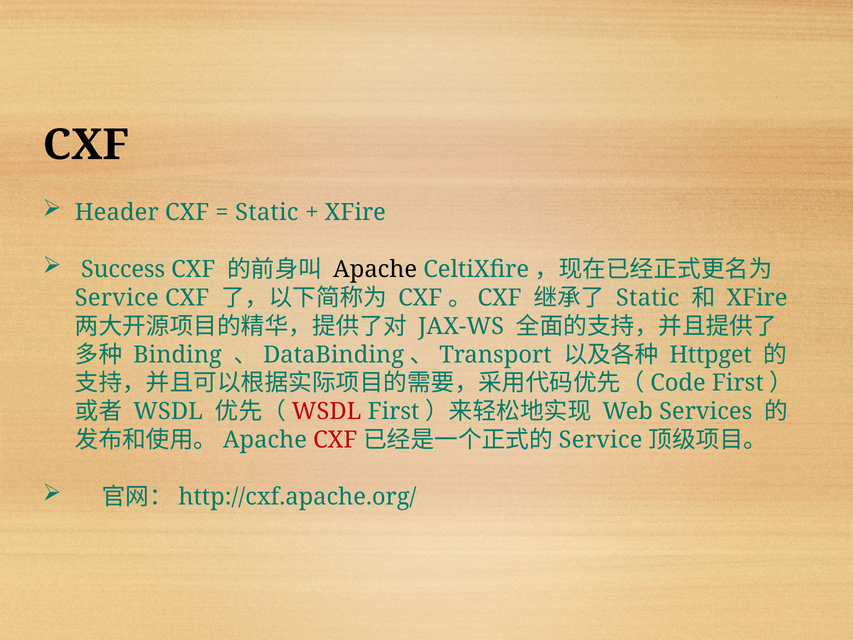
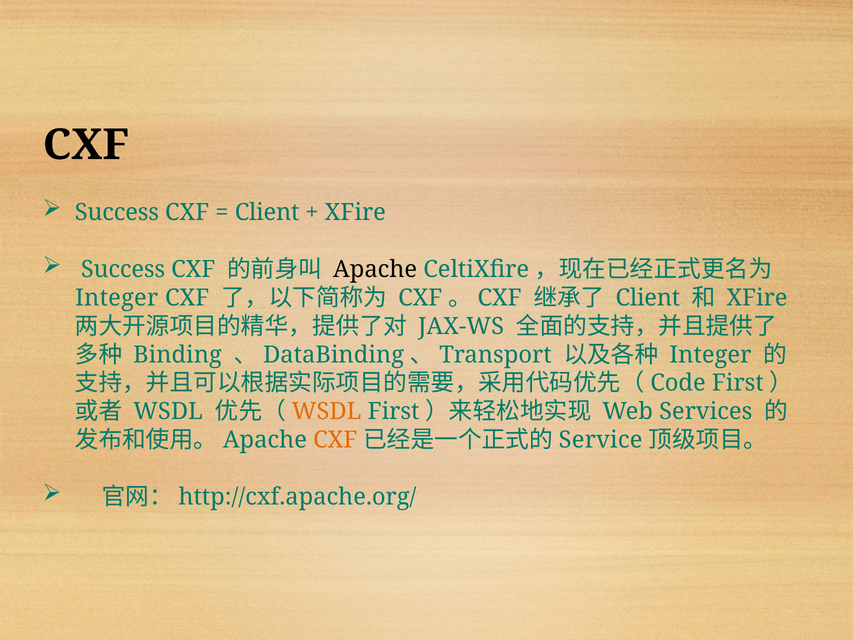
Header at (117, 212): Header -> Success
Static at (267, 212): Static -> Client
Service at (117, 298): Service -> Integer
Static at (648, 298): Static -> Client
Httpget at (711, 355): Httpget -> Integer
WSDL at (327, 411) colour: red -> orange
CXF at (335, 440) colour: red -> orange
